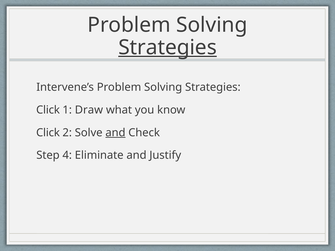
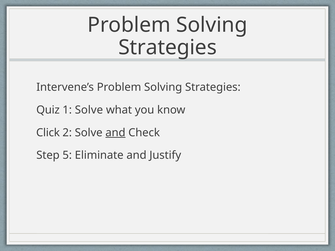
Strategies at (168, 48) underline: present -> none
Click at (48, 110): Click -> Quiz
1 Draw: Draw -> Solve
4: 4 -> 5
